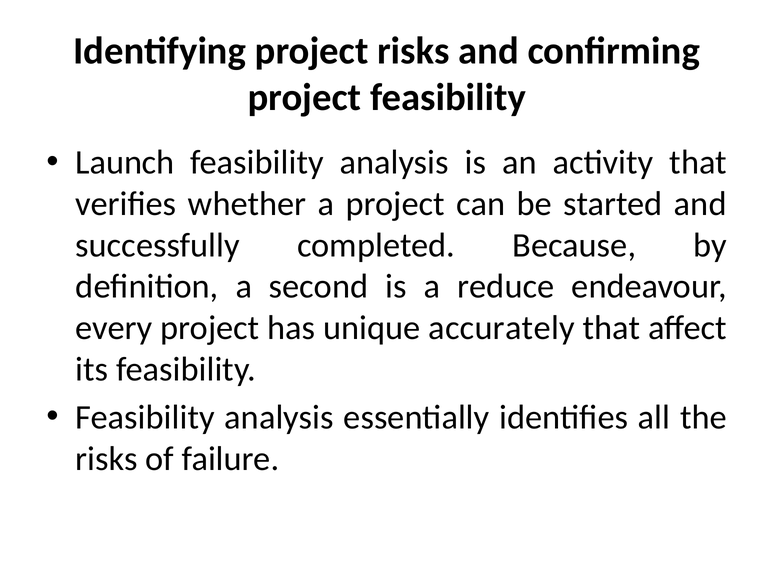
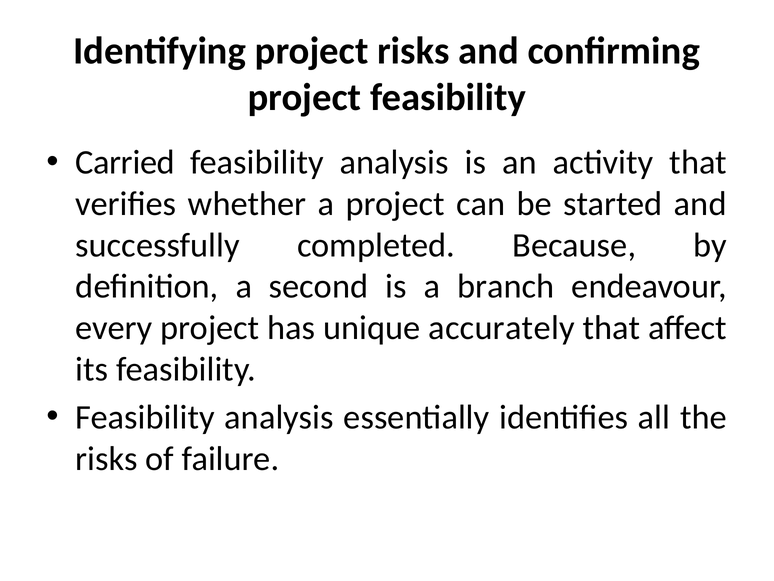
Launch: Launch -> Carried
reduce: reduce -> branch
